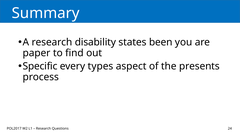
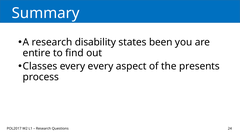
paper: paper -> entire
Specific: Specific -> Classes
every types: types -> every
